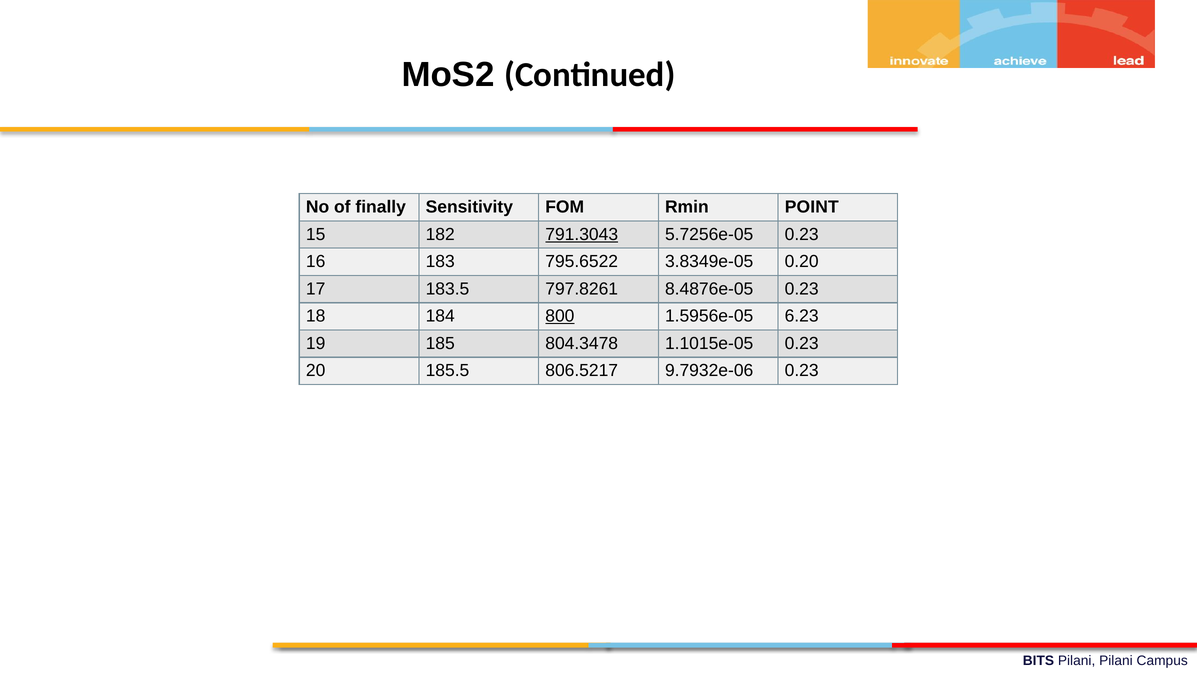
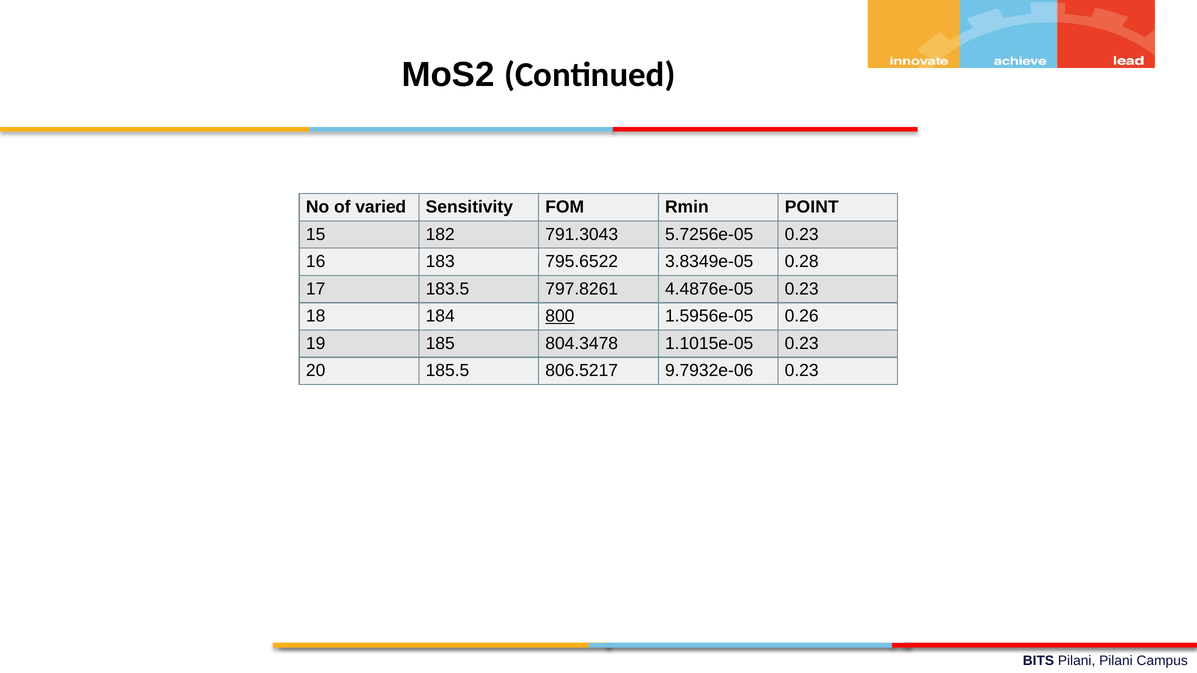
finally: finally -> varied
791.3043 underline: present -> none
0.20: 0.20 -> 0.28
8.4876e-05: 8.4876e-05 -> 4.4876e-05
6.23: 6.23 -> 0.26
